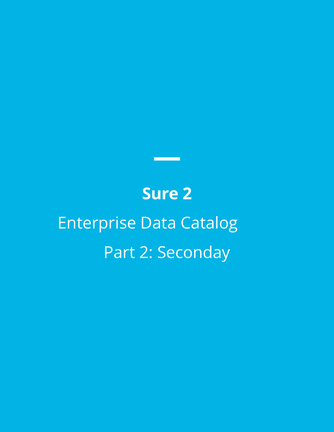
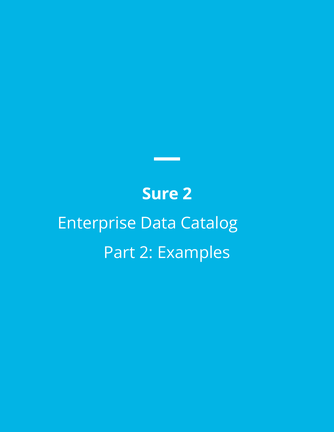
Seconday: Seconday -> Examples
